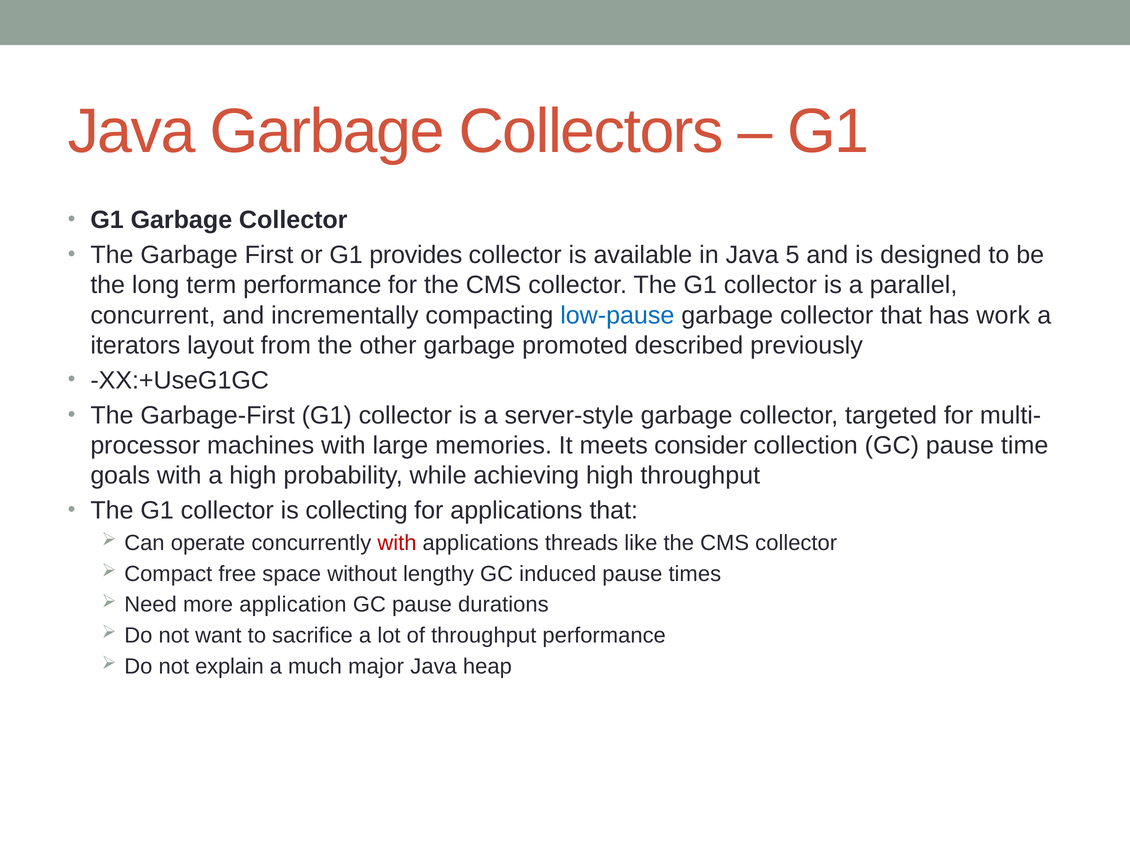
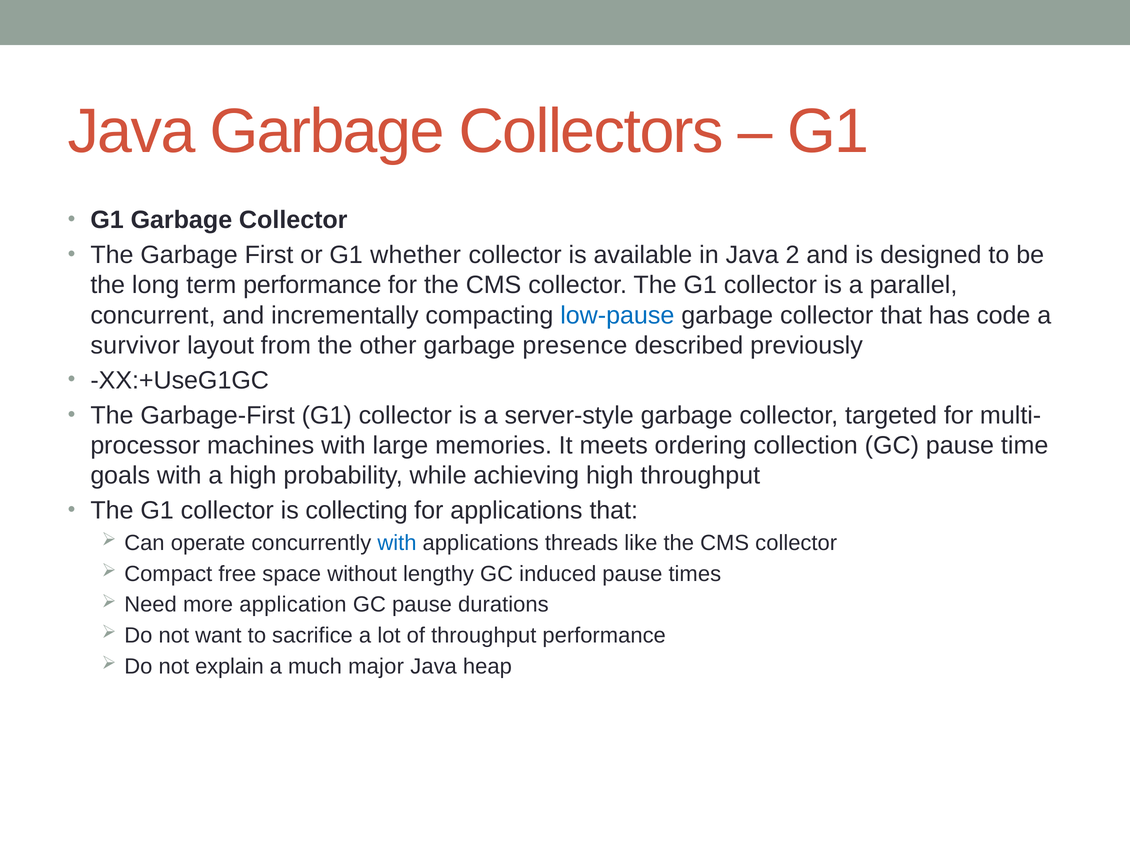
provides: provides -> whether
5: 5 -> 2
work: work -> code
iterators: iterators -> survivor
promoted: promoted -> presence
consider: consider -> ordering
with at (397, 543) colour: red -> blue
